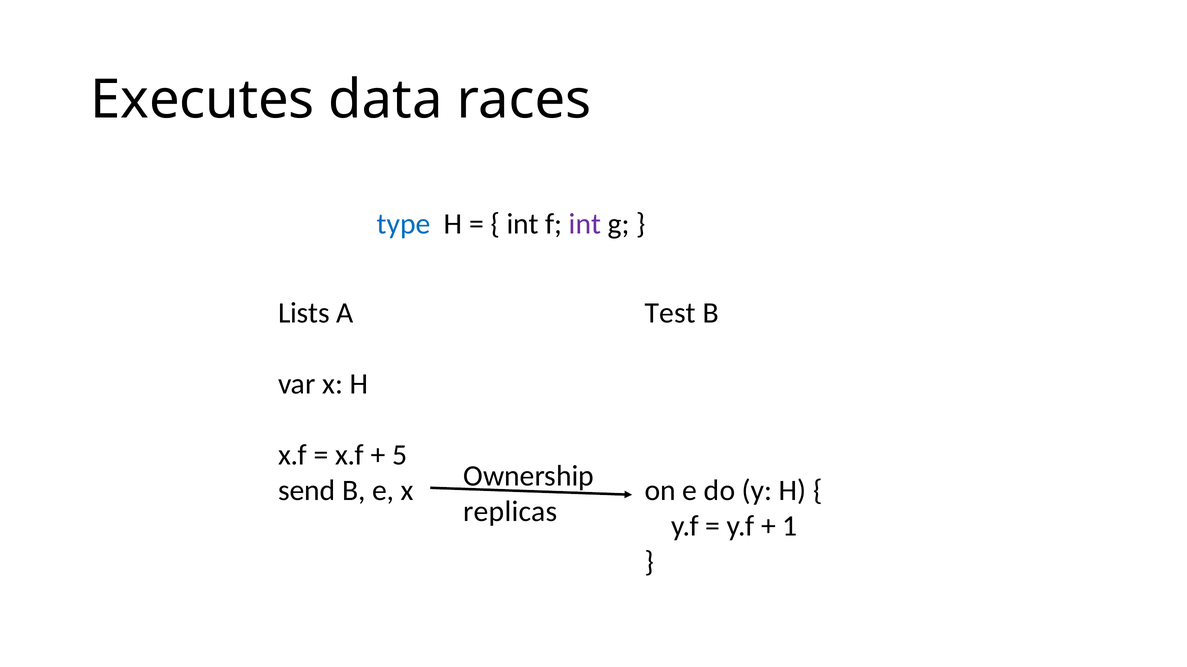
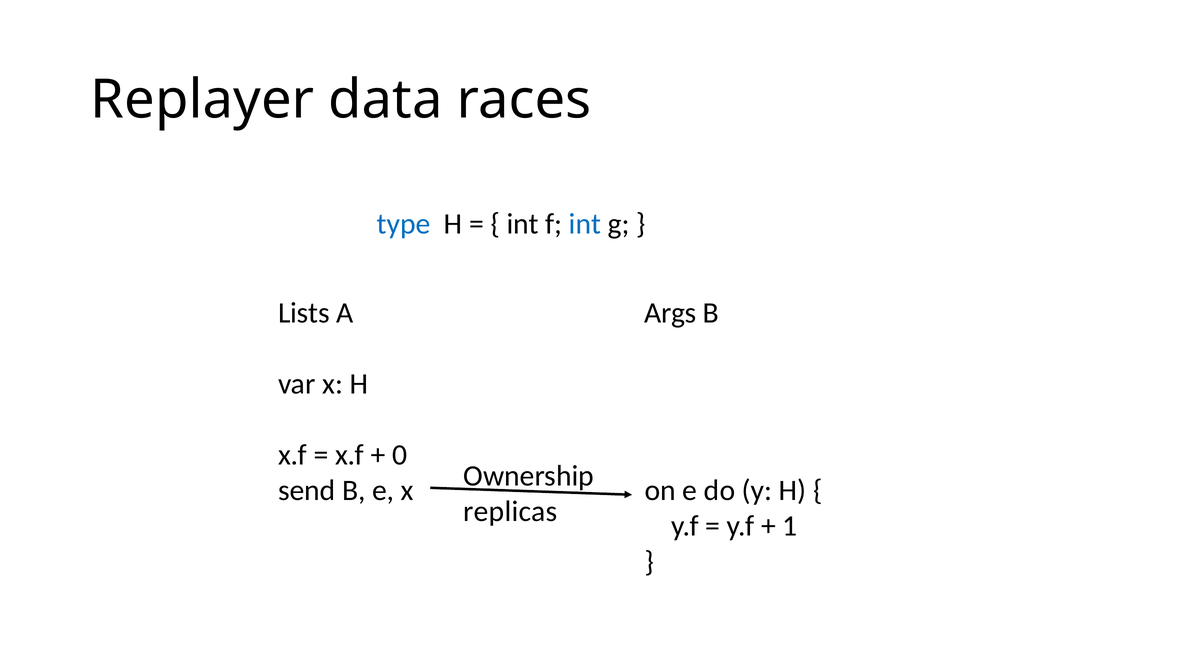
Executes: Executes -> Replayer
int at (585, 224) colour: purple -> blue
Test: Test -> Args
5: 5 -> 0
